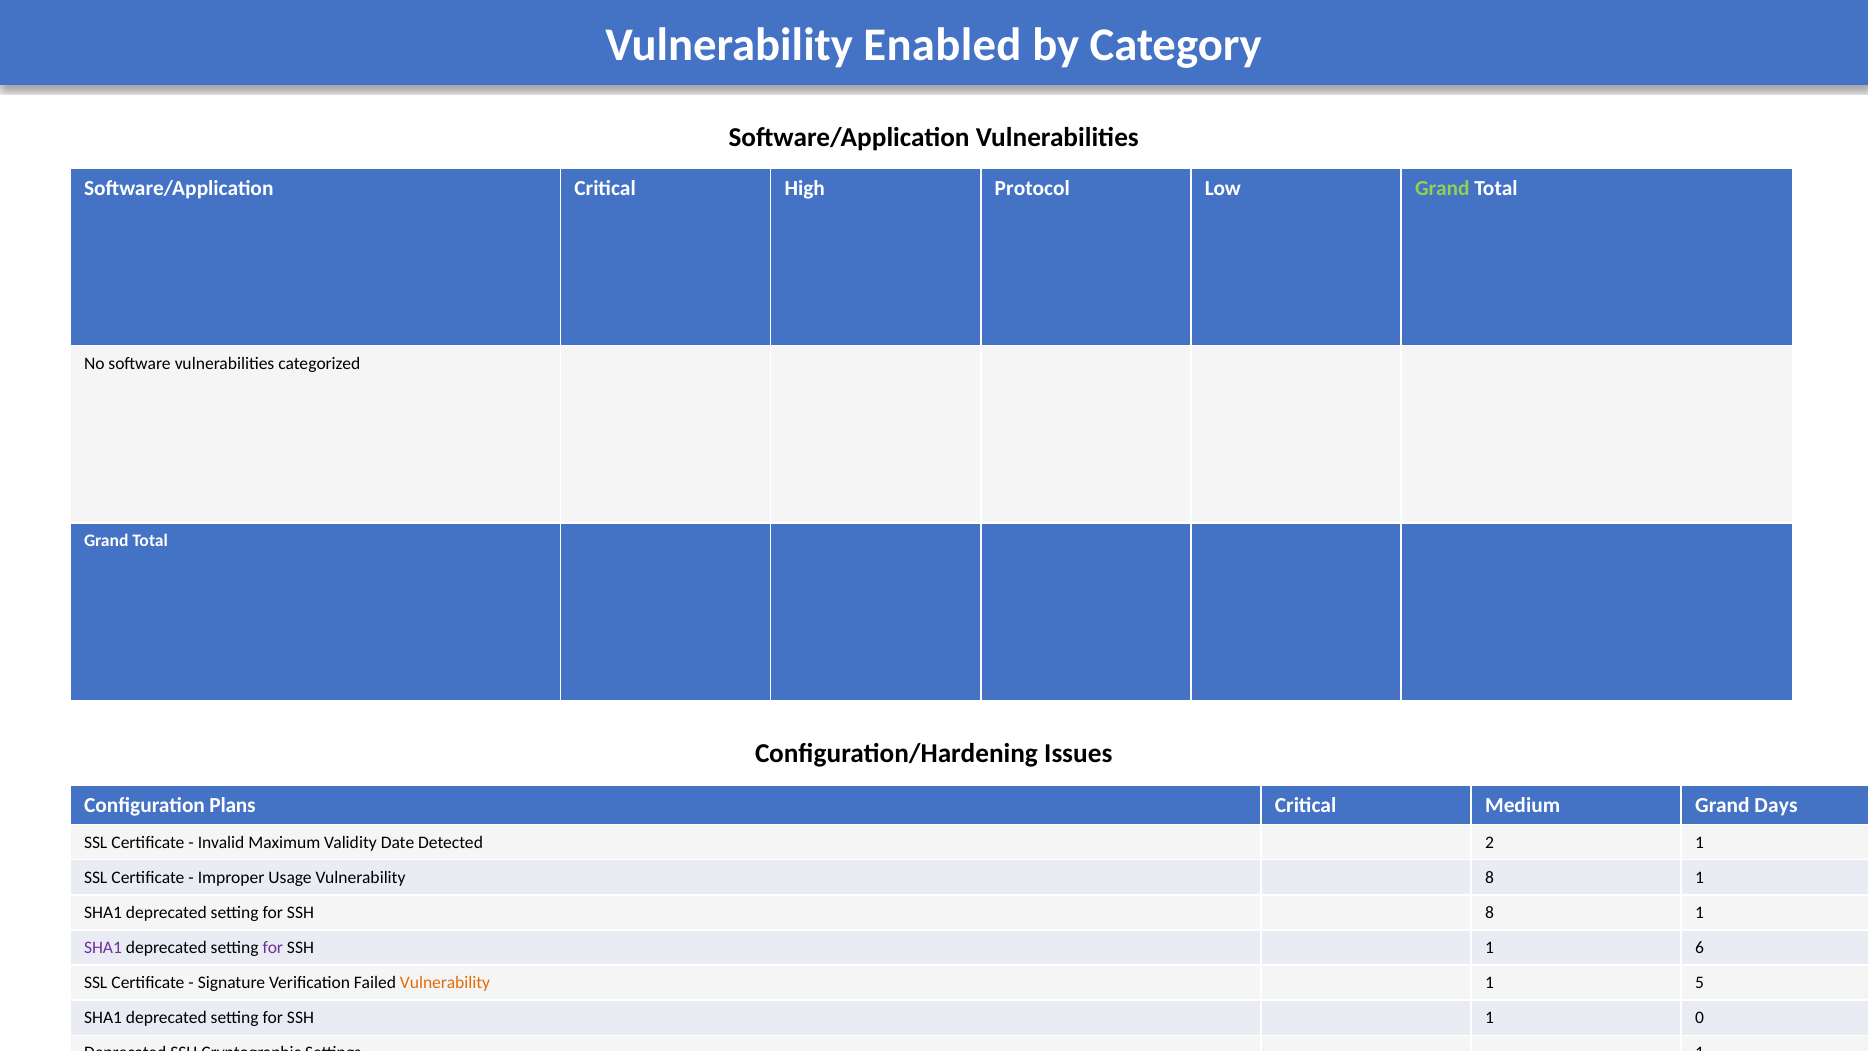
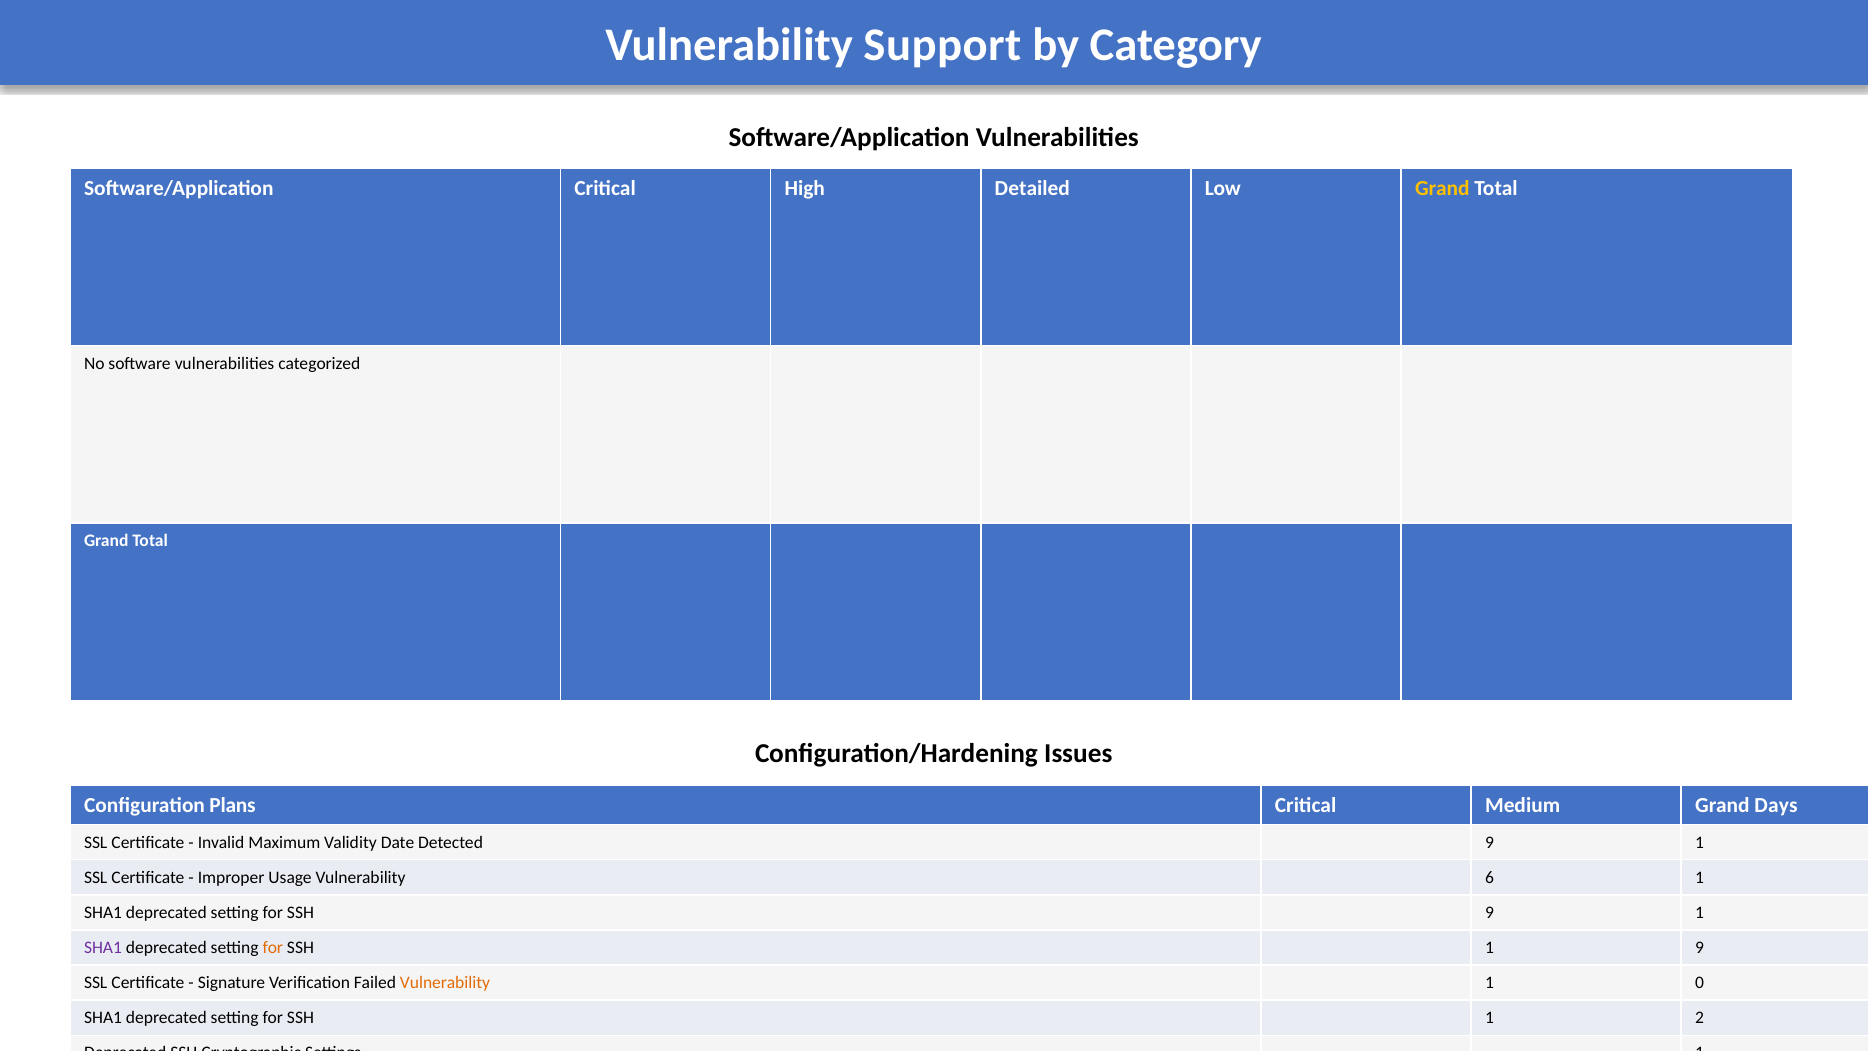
Enabled: Enabled -> Support
Protocol: Protocol -> Detailed
Grand at (1442, 189) colour: light green -> yellow
Detected 2: 2 -> 9
Vulnerability 8: 8 -> 6
SSH 8: 8 -> 9
for at (273, 948) colour: purple -> orange
1 6: 6 -> 9
5: 5 -> 0
0: 0 -> 2
